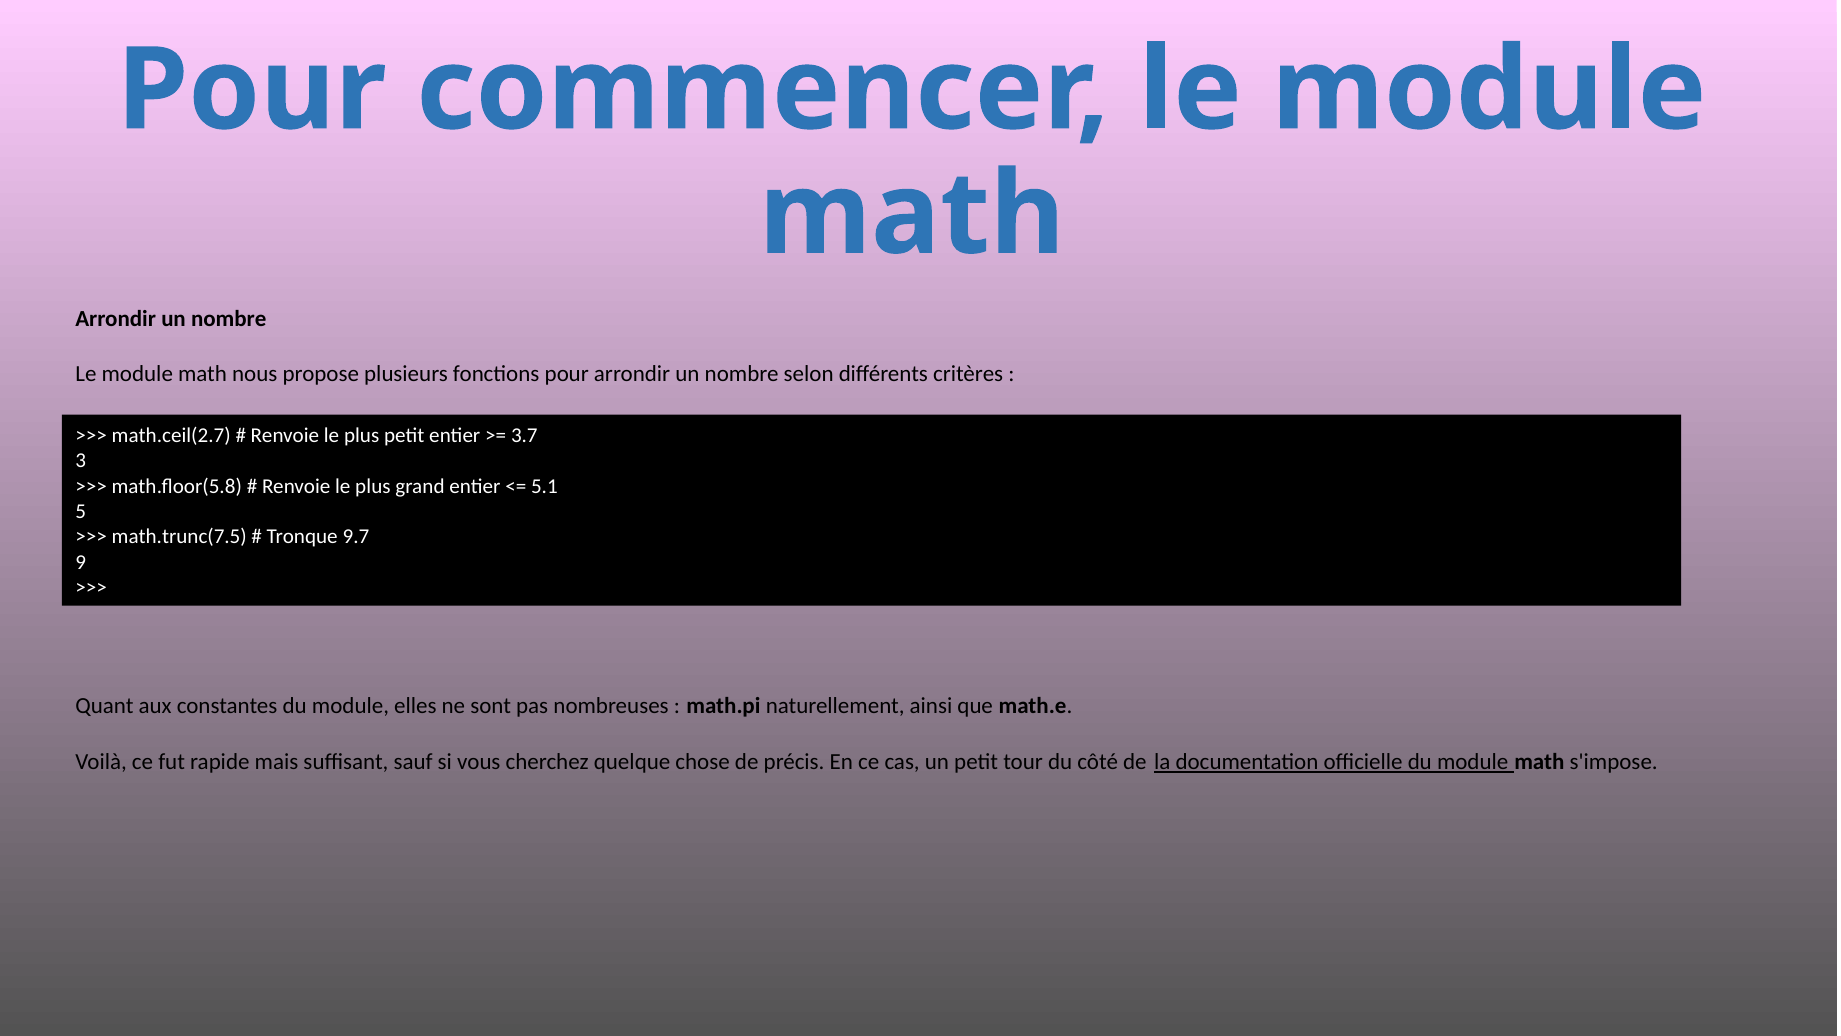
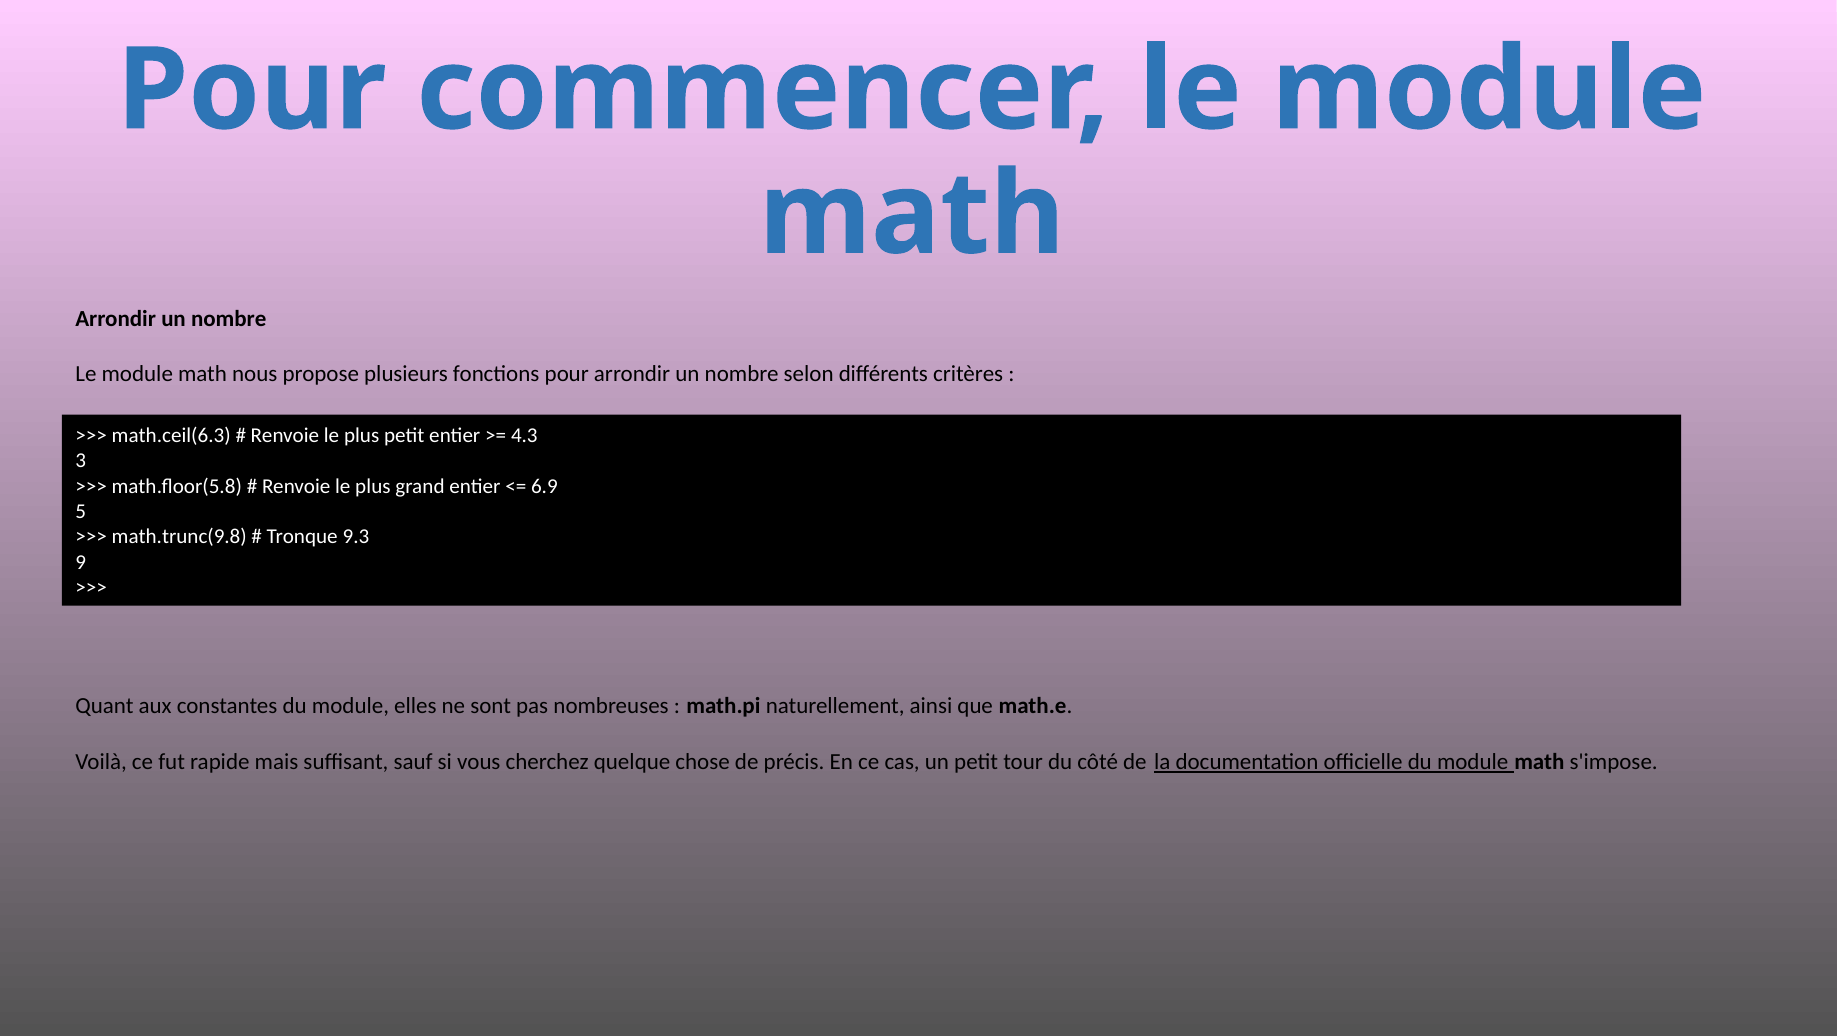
math.ceil(2.7: math.ceil(2.7 -> math.ceil(6.3
3.7: 3.7 -> 4.3
5.1: 5.1 -> 6.9
math.trunc(7.5: math.trunc(7.5 -> math.trunc(9.8
9.7: 9.7 -> 9.3
